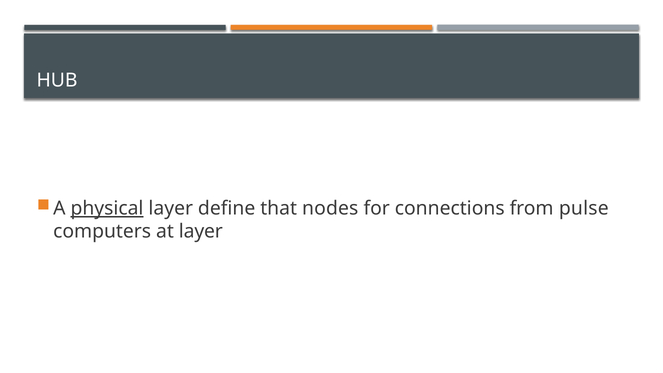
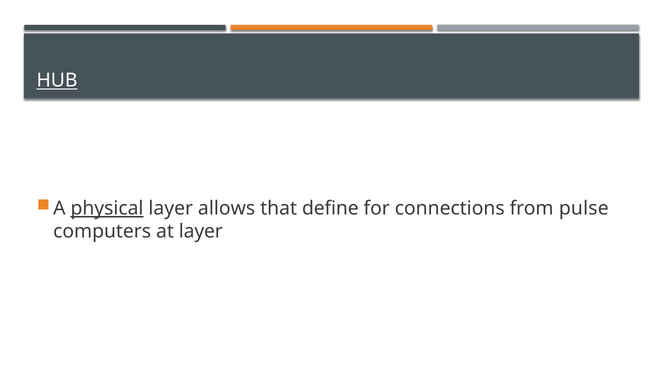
HUB underline: none -> present
define: define -> allows
nodes: nodes -> define
